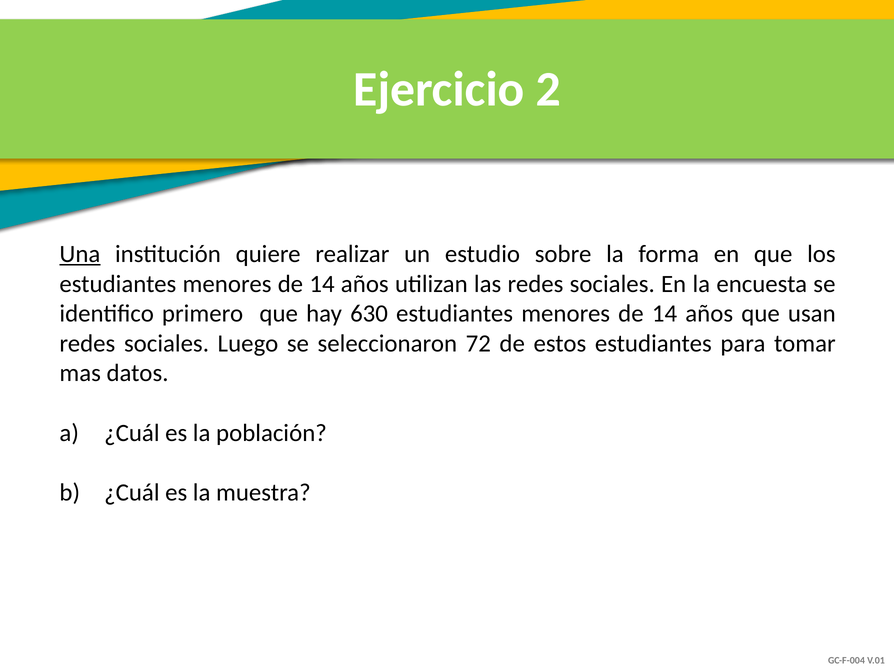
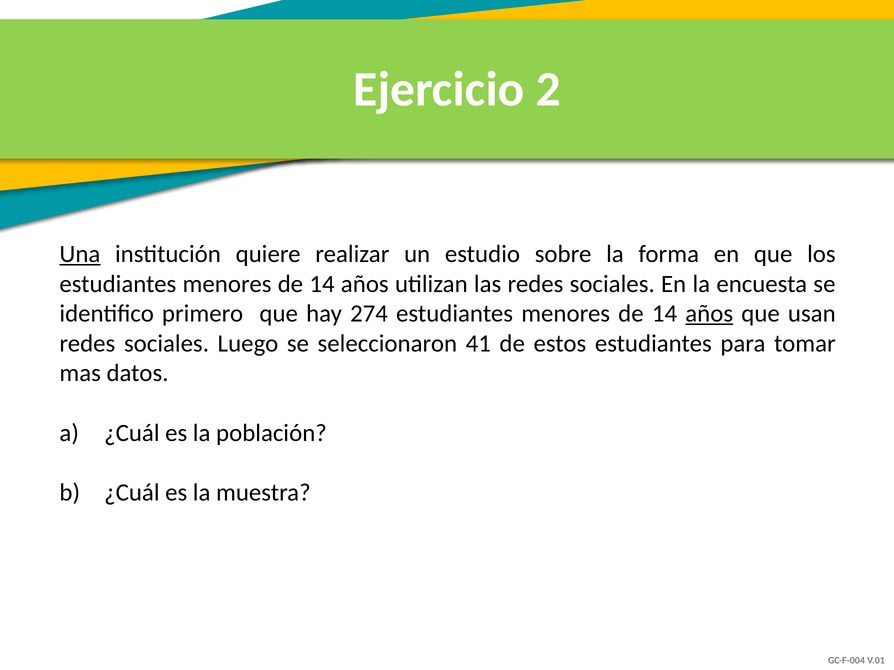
630: 630 -> 274
años at (709, 314) underline: none -> present
72: 72 -> 41
